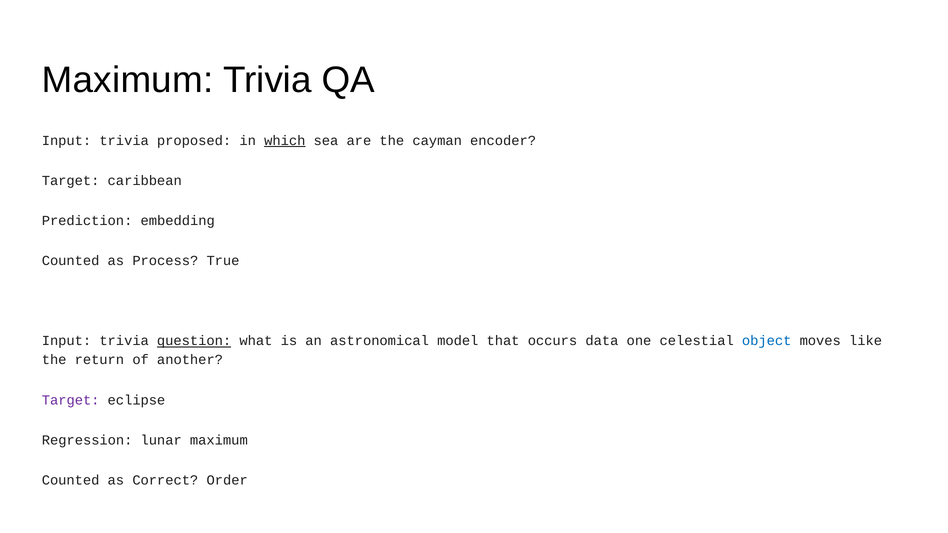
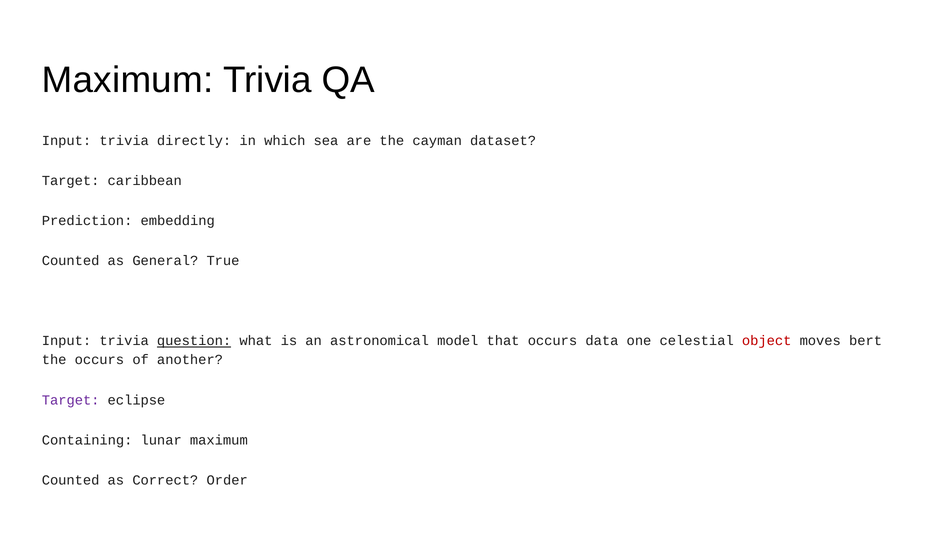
proposed: proposed -> directly
which underline: present -> none
encoder: encoder -> dataset
Process: Process -> General
object colour: blue -> red
like: like -> bert
the return: return -> occurs
Regression: Regression -> Containing
